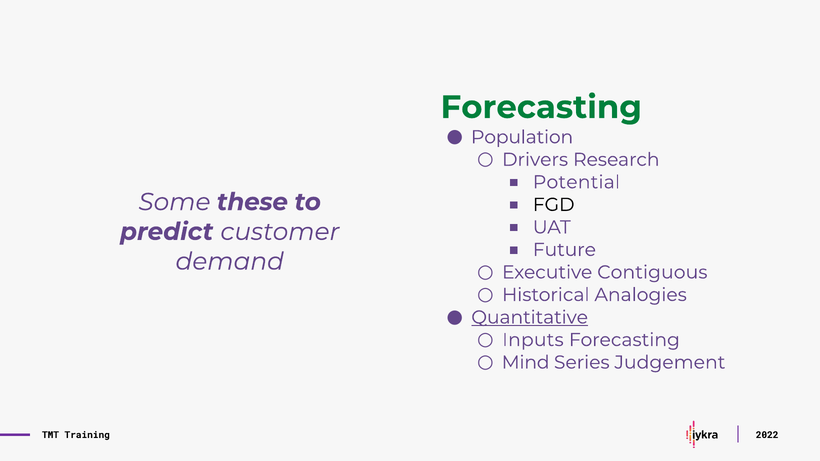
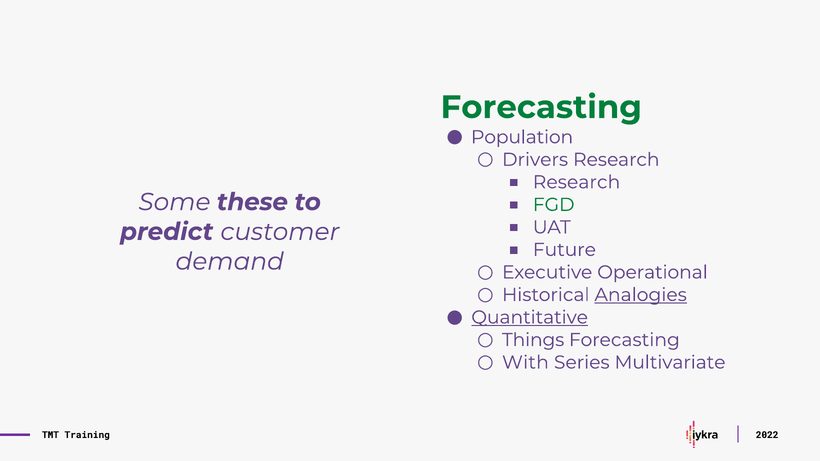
Potential at (576, 182): Potential -> Research
FGD colour: black -> green
Contiguous: Contiguous -> Operational
Analogies underline: none -> present
Inputs: Inputs -> Things
Mind: Mind -> With
Judgement: Judgement -> Multivariate
